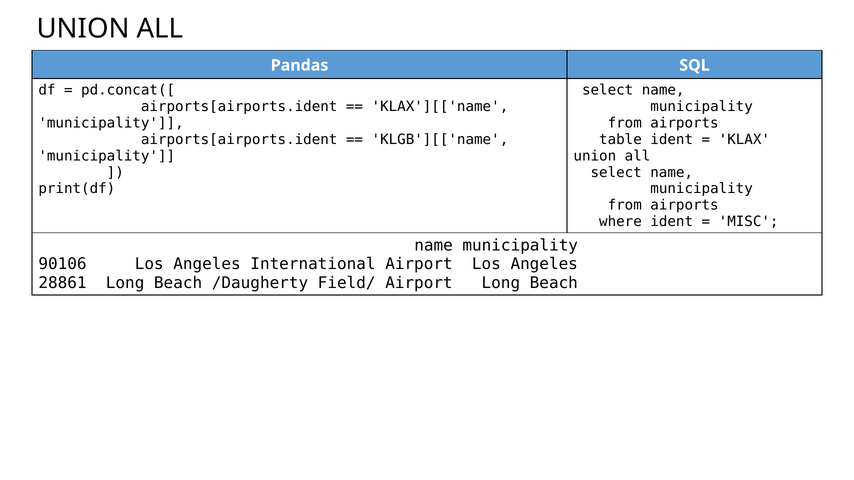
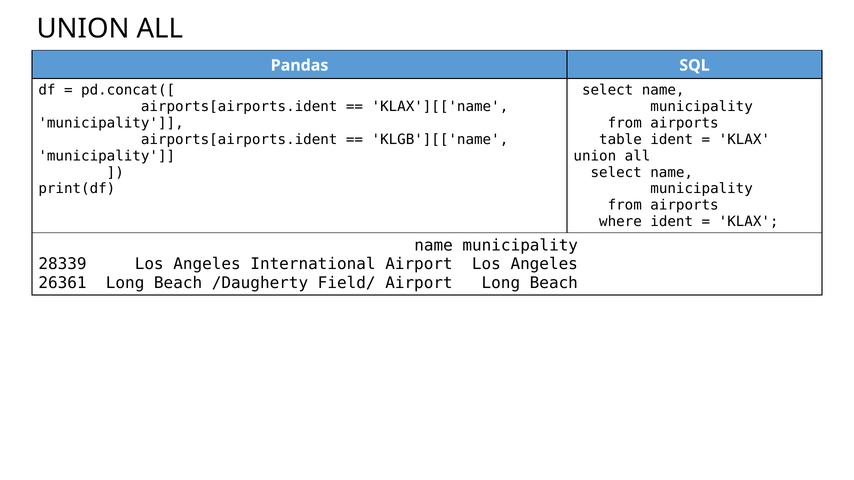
MISC at (749, 222): MISC -> KLAX
90106: 90106 -> 28339
28861: 28861 -> 26361
